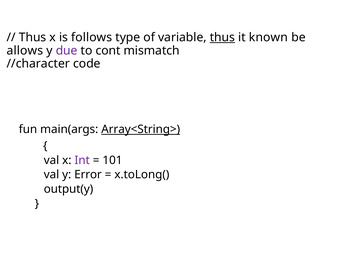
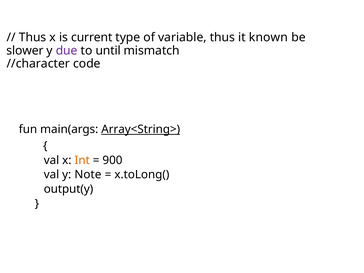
follows: follows -> current
thus at (222, 37) underline: present -> none
allows: allows -> slower
cont: cont -> until
Int colour: purple -> orange
101: 101 -> 900
Error: Error -> Note
